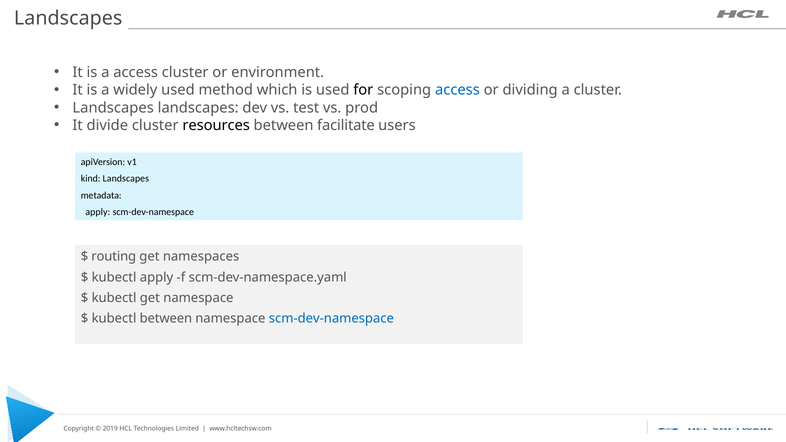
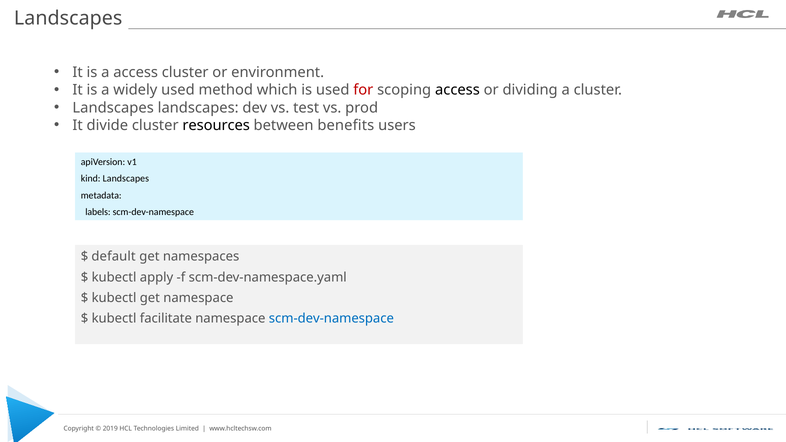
for colour: black -> red
access at (457, 90) colour: blue -> black
facilitate: facilitate -> benefits
apply at (98, 212): apply -> labels
routing: routing -> default
kubectl between: between -> facilitate
